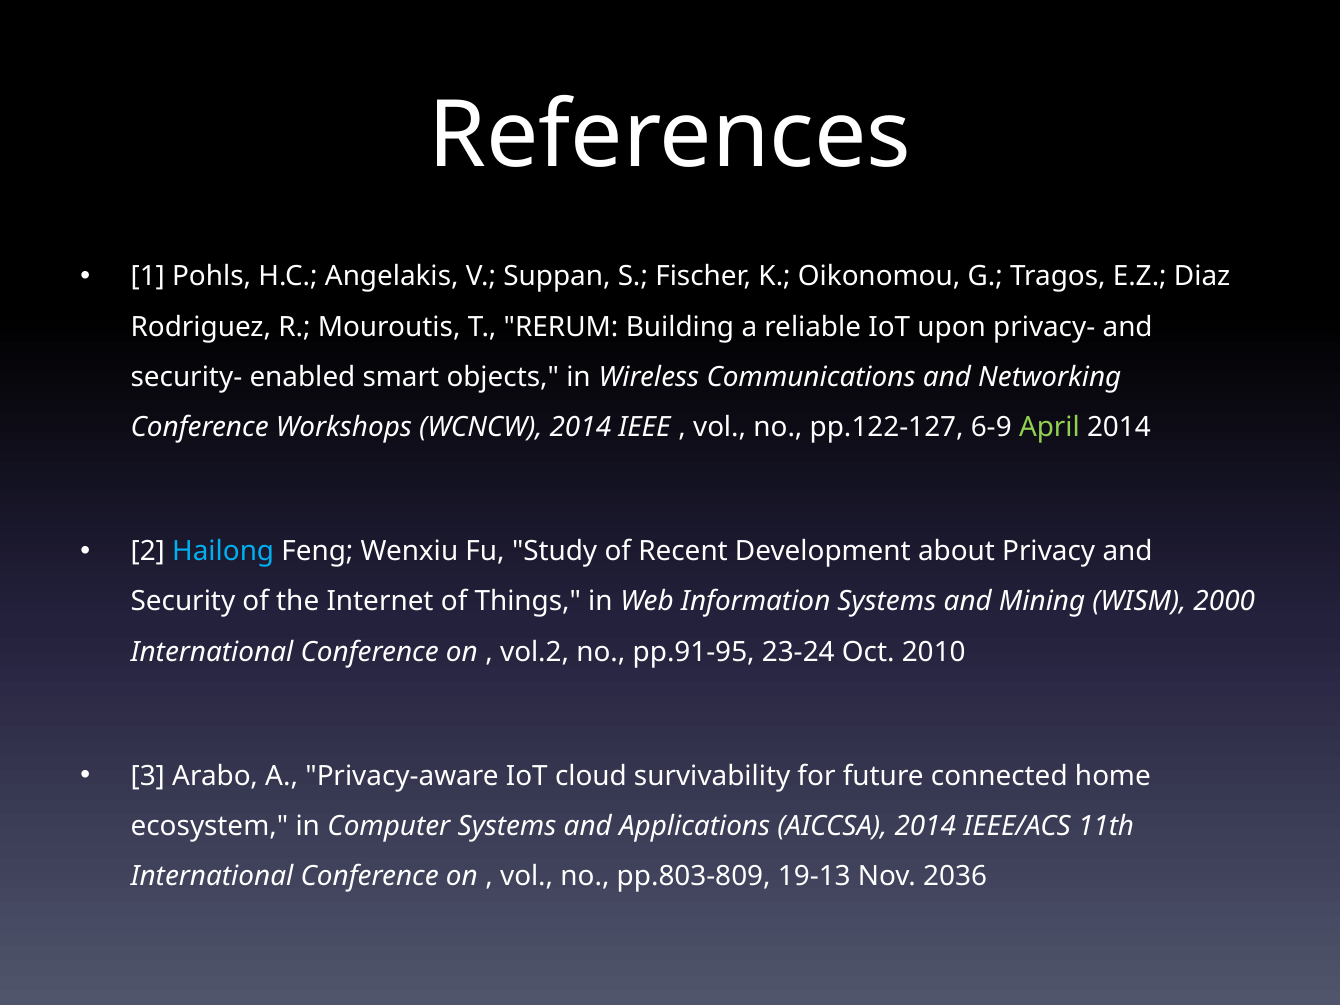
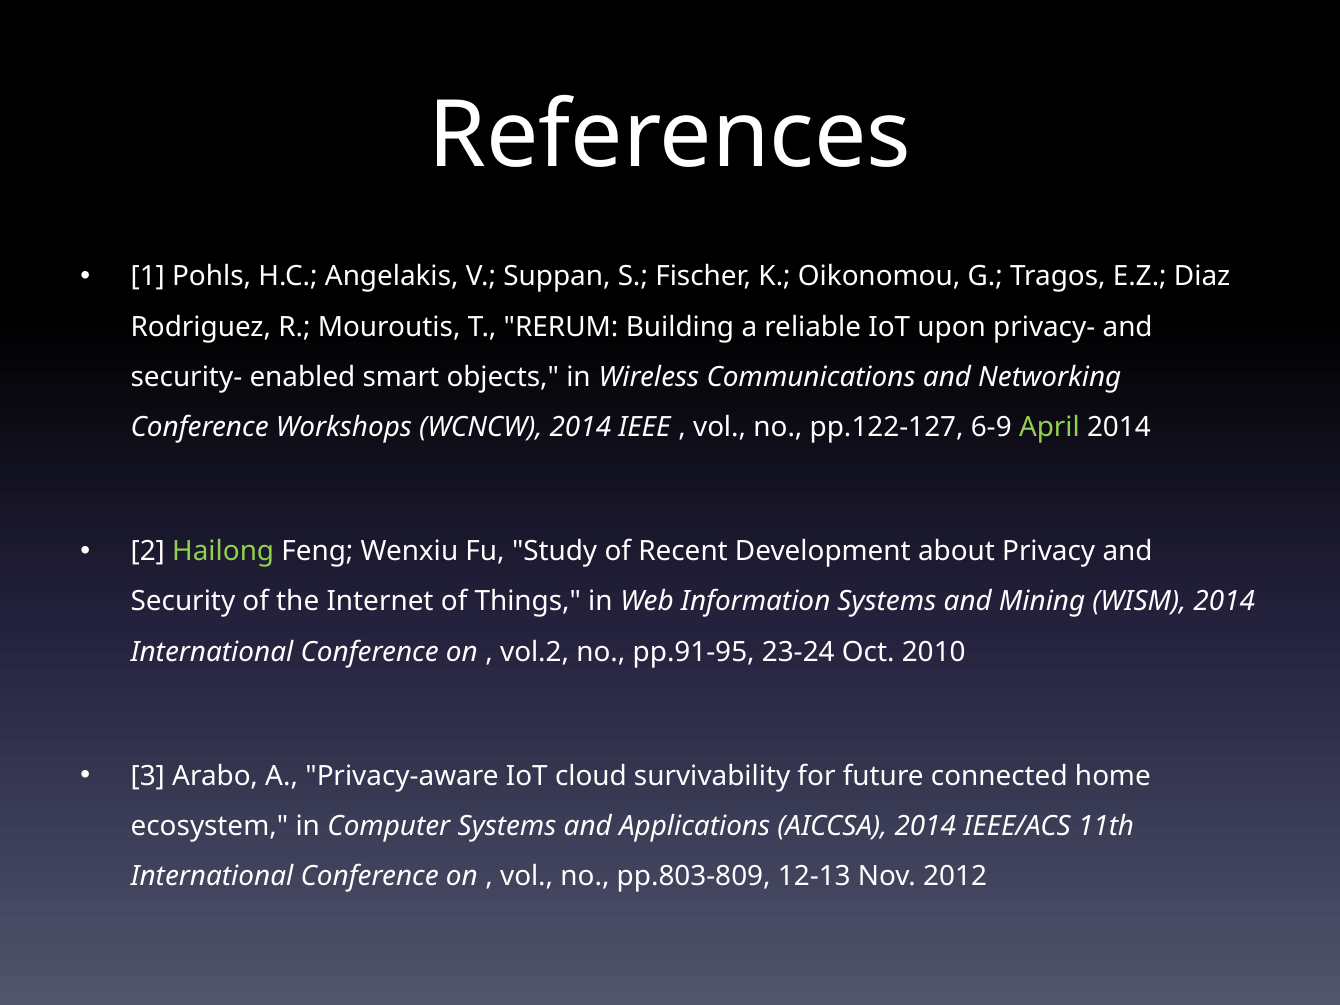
Hailong colour: light blue -> light green
WISM 2000: 2000 -> 2014
19-13: 19-13 -> 12-13
2036: 2036 -> 2012
